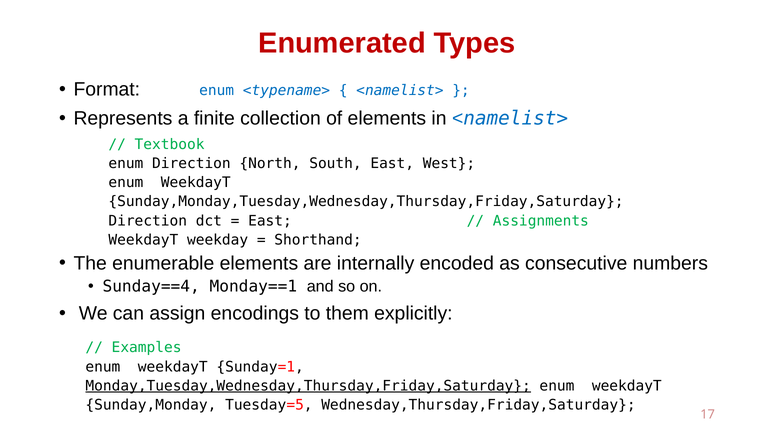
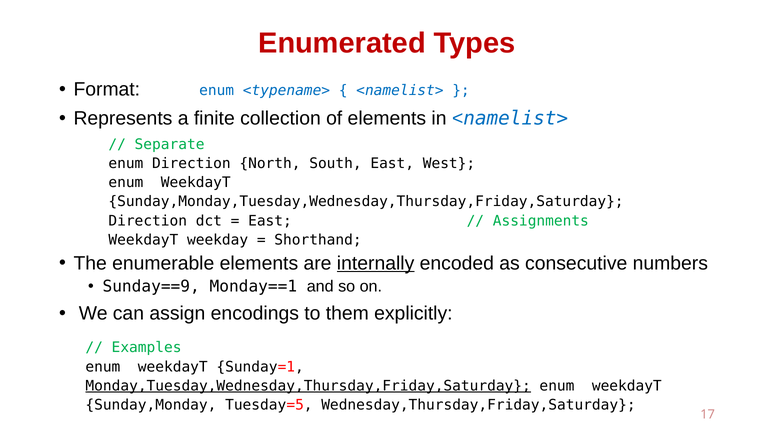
Textbook: Textbook -> Separate
internally underline: none -> present
Sunday==4: Sunday==4 -> Sunday==9
